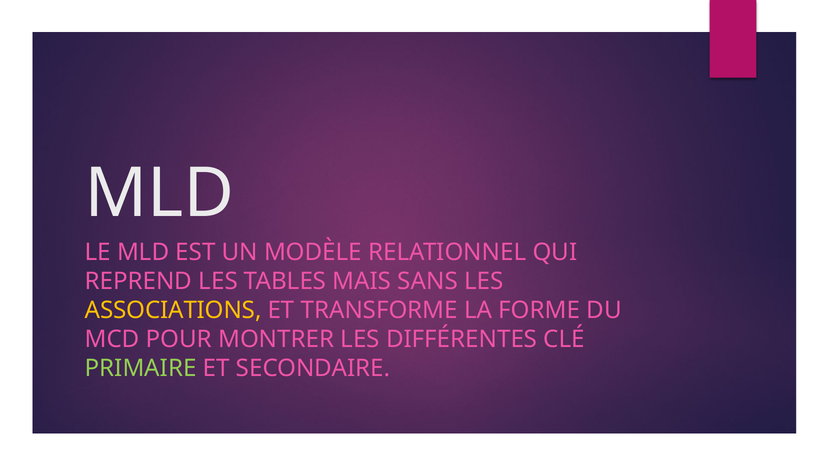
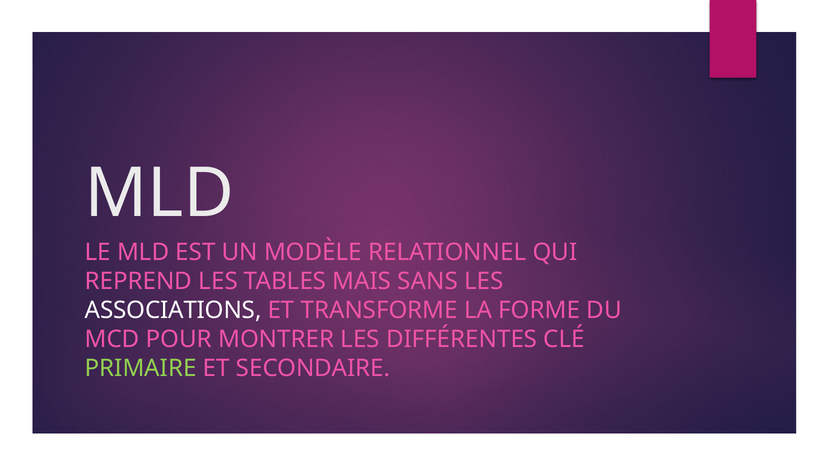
ASSOCIATIONS colour: yellow -> white
